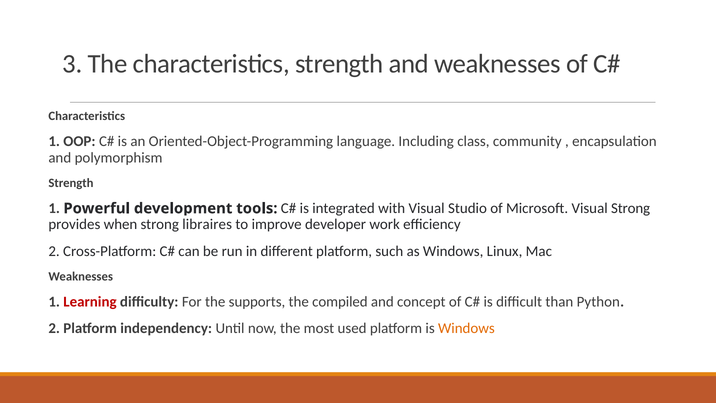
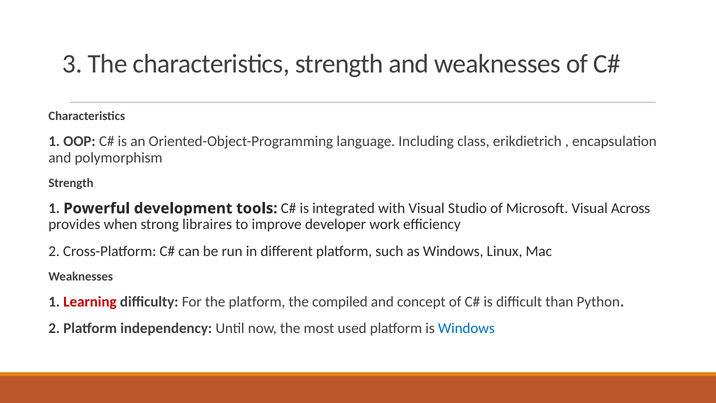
community: community -> erikdietrich
Visual Strong: Strong -> Across
the supports: supports -> platform
Windows at (466, 328) colour: orange -> blue
